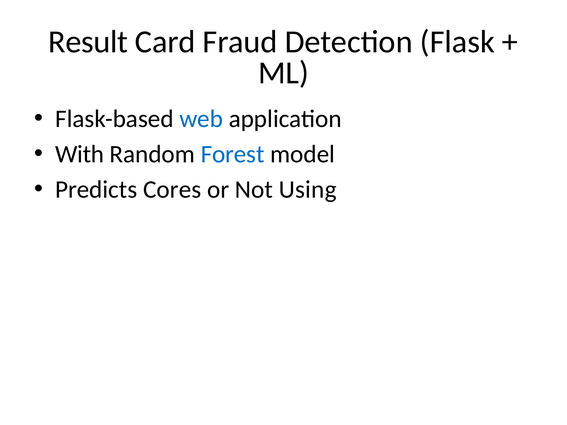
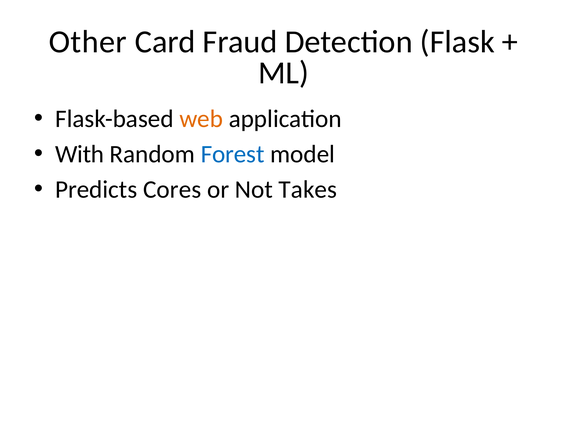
Result: Result -> Other
web colour: blue -> orange
Using: Using -> Takes
